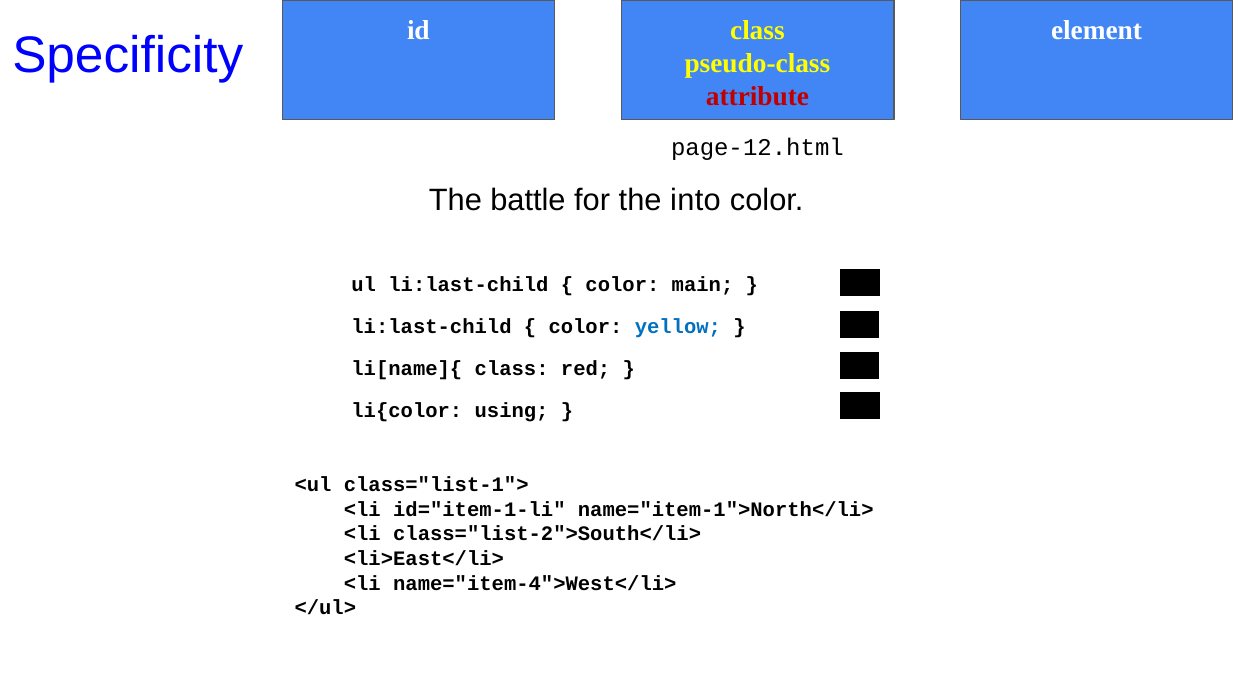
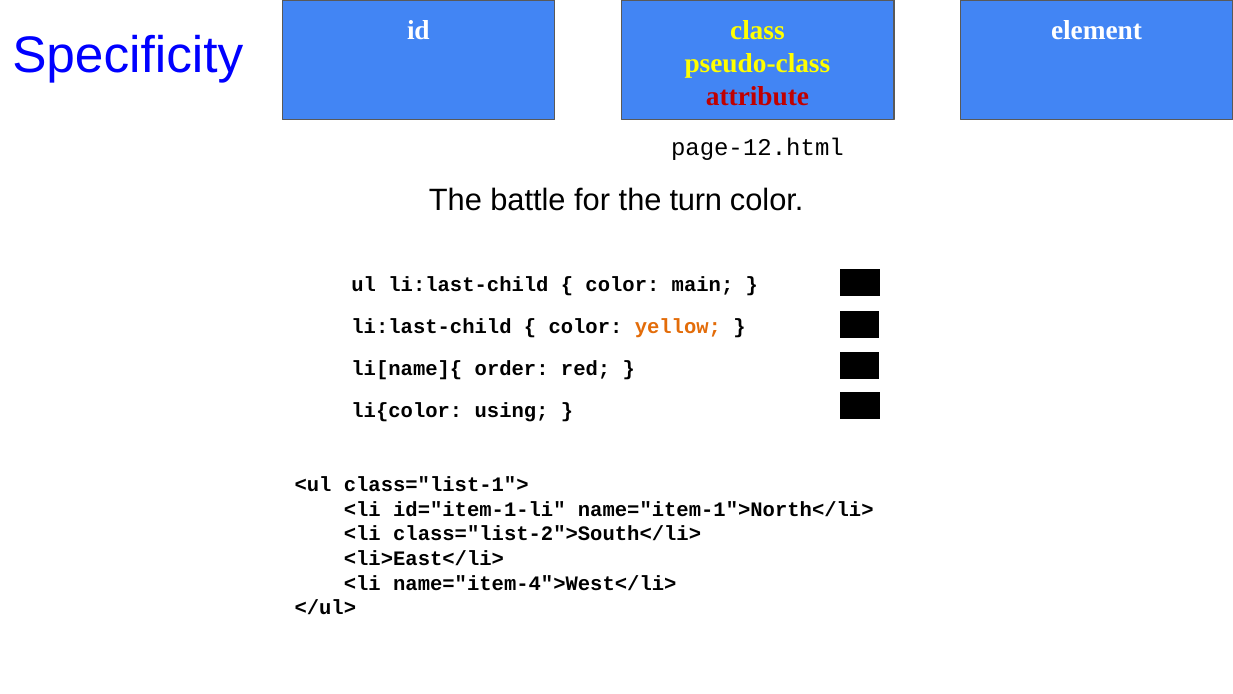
into: into -> turn
yellow colour: blue -> orange
li[name]{ class: class -> order
